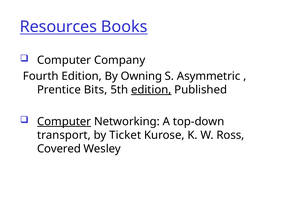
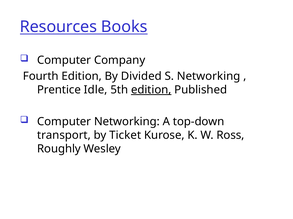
Owning: Owning -> Divided
S Asymmetric: Asymmetric -> Networking
Bits: Bits -> Idle
Computer at (64, 122) underline: present -> none
Covered: Covered -> Roughly
